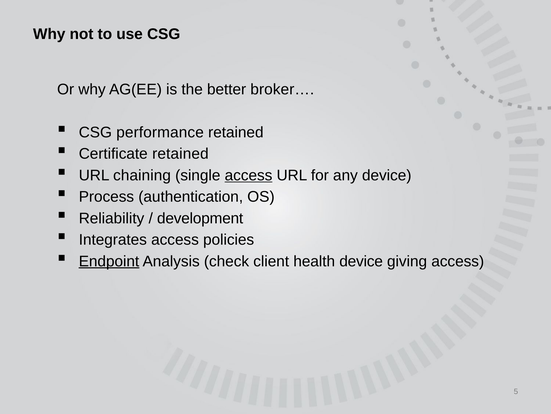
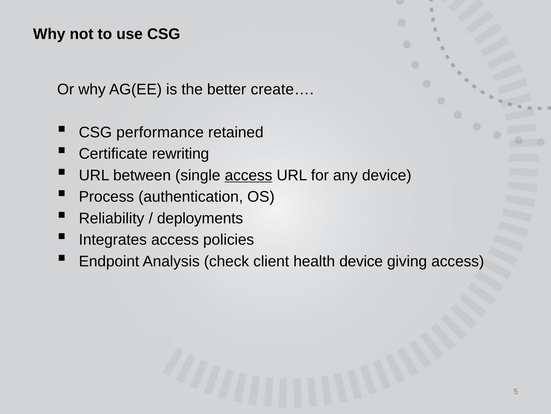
broker…: broker… -> create…
Certificate retained: retained -> rewriting
chaining: chaining -> between
development: development -> deployments
Endpoint underline: present -> none
